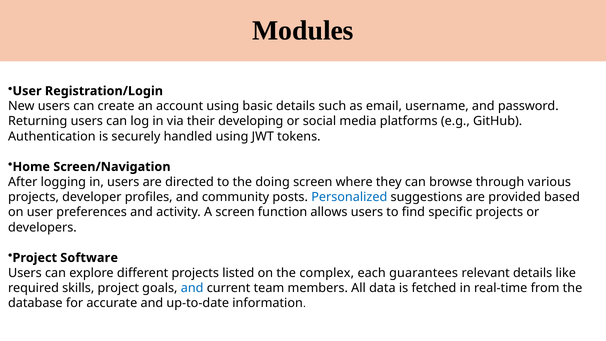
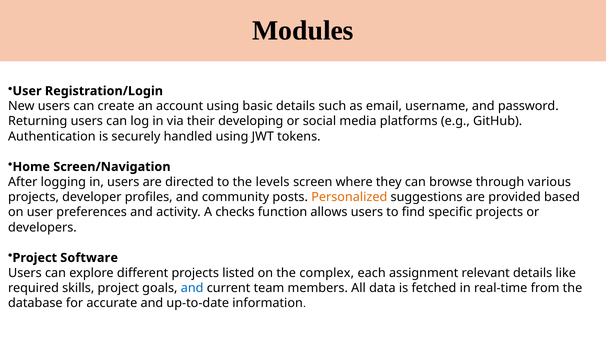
doing: doing -> levels
Personalized colour: blue -> orange
A screen: screen -> checks
guarantees: guarantees -> assignment
